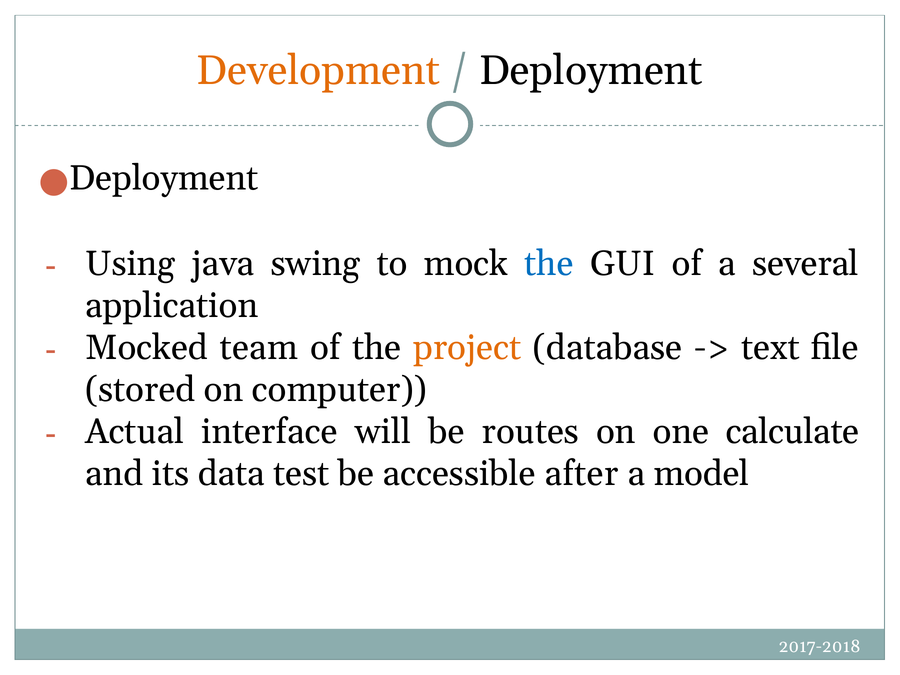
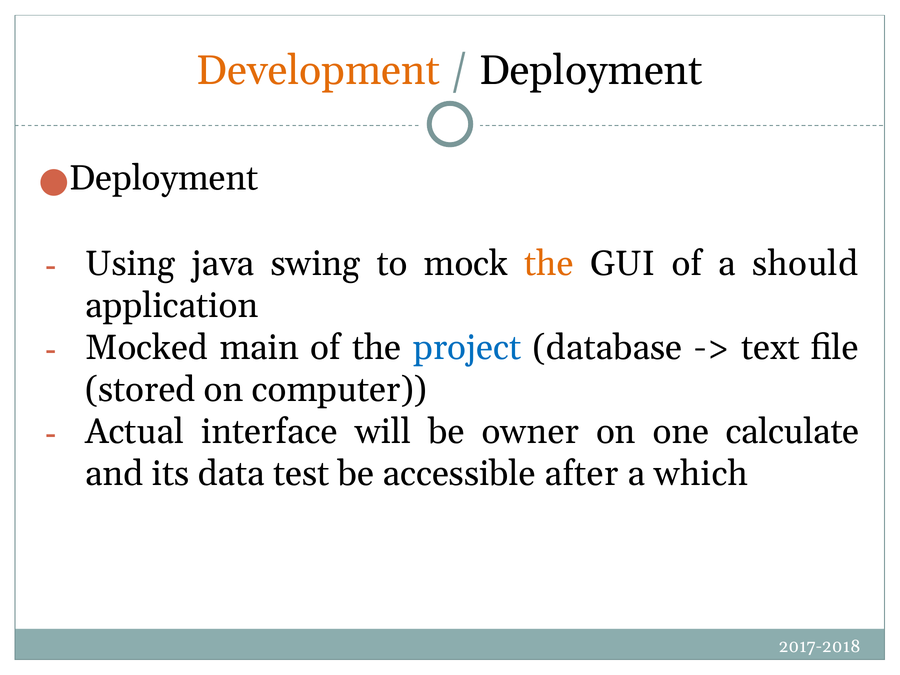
the at (549, 264) colour: blue -> orange
several: several -> should
team: team -> main
project colour: orange -> blue
routes: routes -> owner
model: model -> which
